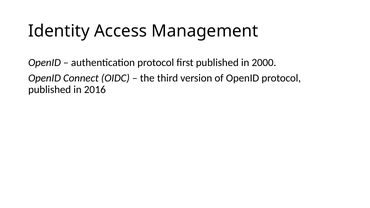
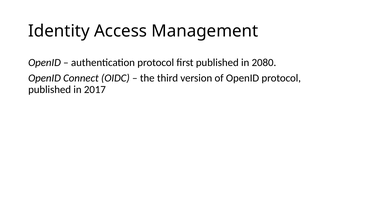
2000: 2000 -> 2080
2016: 2016 -> 2017
